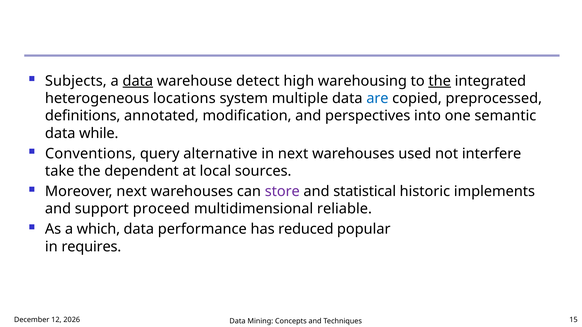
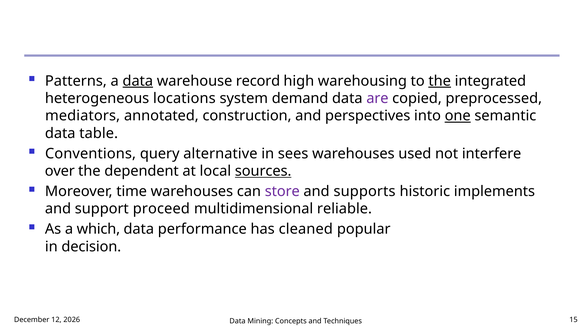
Subjects: Subjects -> Patterns
detect: detect -> record
multiple: multiple -> demand
are colour: blue -> purple
definitions: definitions -> mediators
modification: modification -> construction
one underline: none -> present
while: while -> table
in next: next -> sees
take: take -> over
sources underline: none -> present
Moreover next: next -> time
statistical: statistical -> supports
reduced: reduced -> cleaned
requires: requires -> decision
